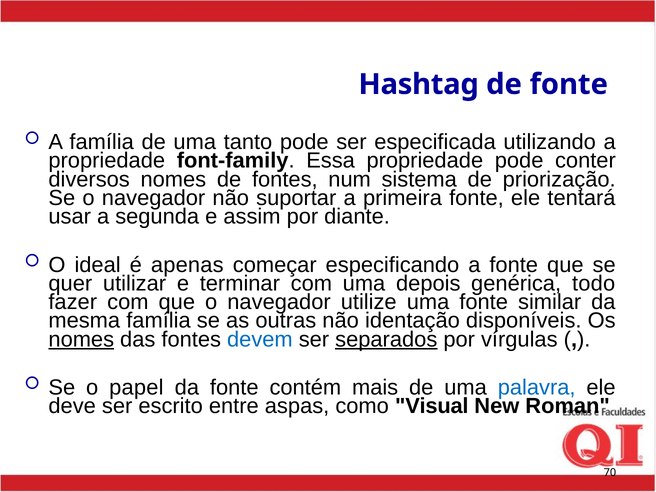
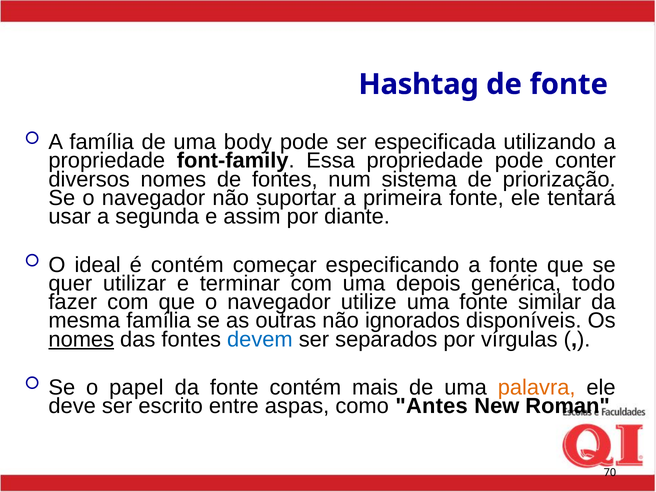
tanto: tanto -> body
é apenas: apenas -> contém
identação: identação -> ignorados
separados underline: present -> none
palavra colour: blue -> orange
Visual: Visual -> Antes
